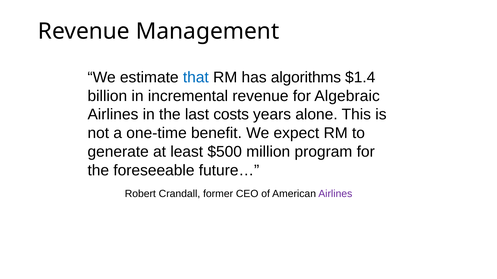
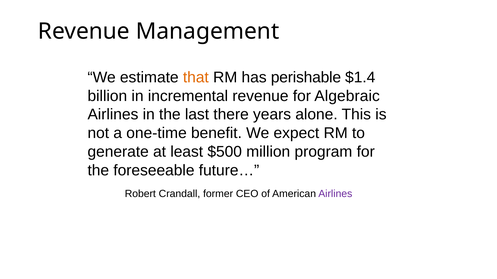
that colour: blue -> orange
algorithms: algorithms -> perishable
costs: costs -> there
